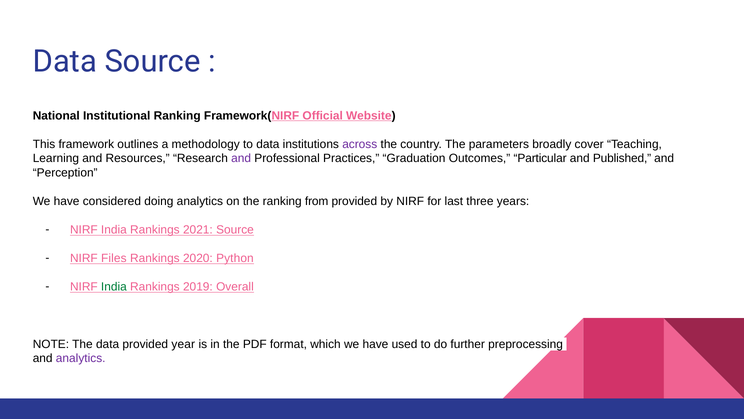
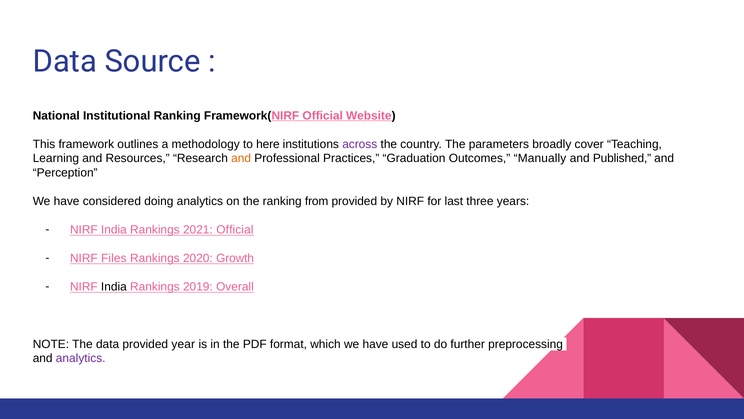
to data: data -> here
and at (241, 158) colour: purple -> orange
Particular: Particular -> Manually
2021 Source: Source -> Official
Python: Python -> Growth
India at (114, 287) colour: green -> black
